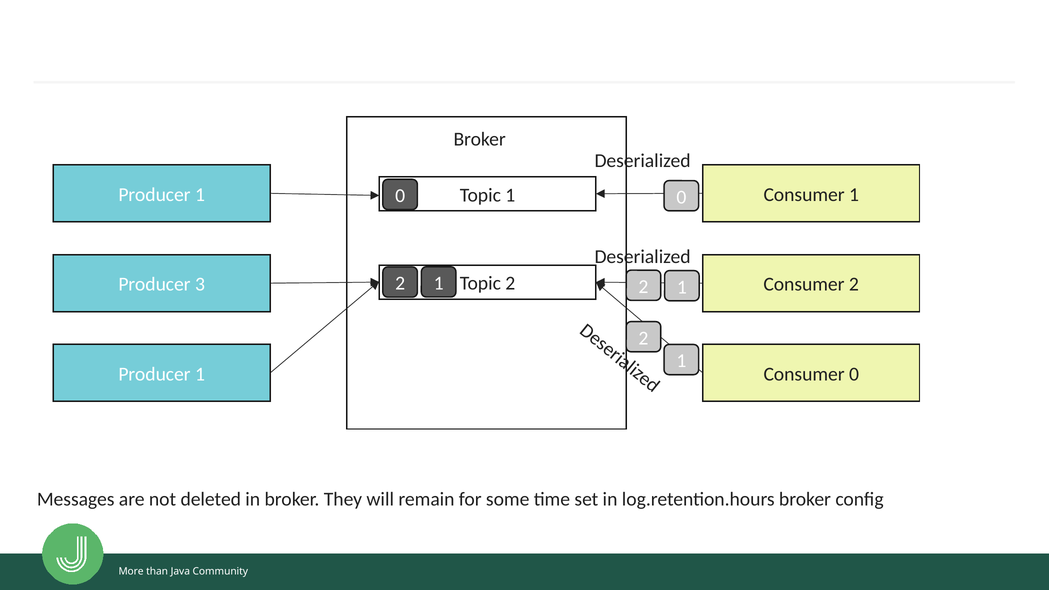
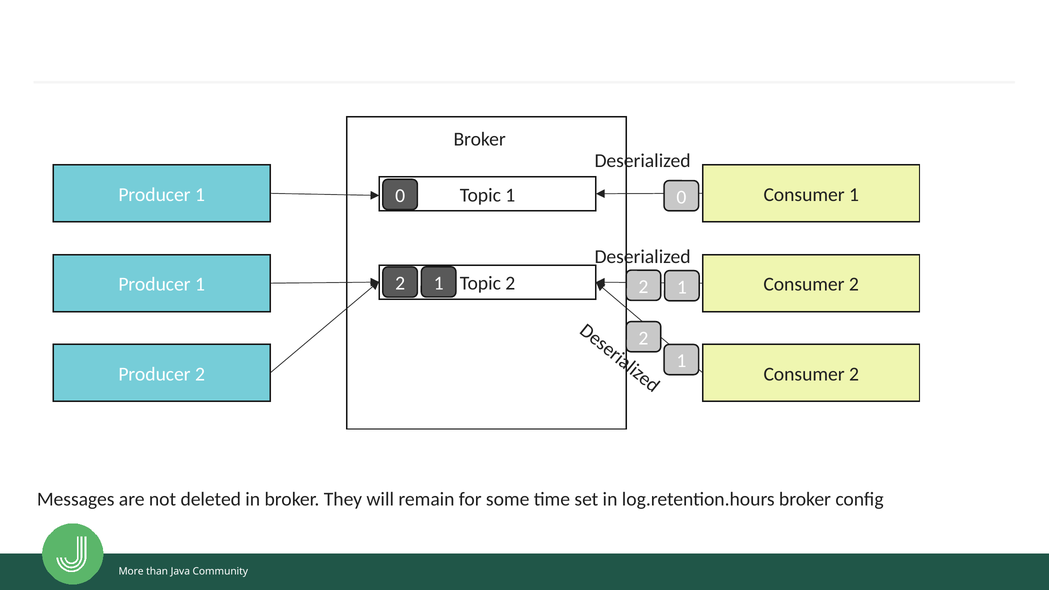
3 at (200, 285): 3 -> 1
1 at (200, 374): 1 -> 2
0 at (854, 374): 0 -> 2
